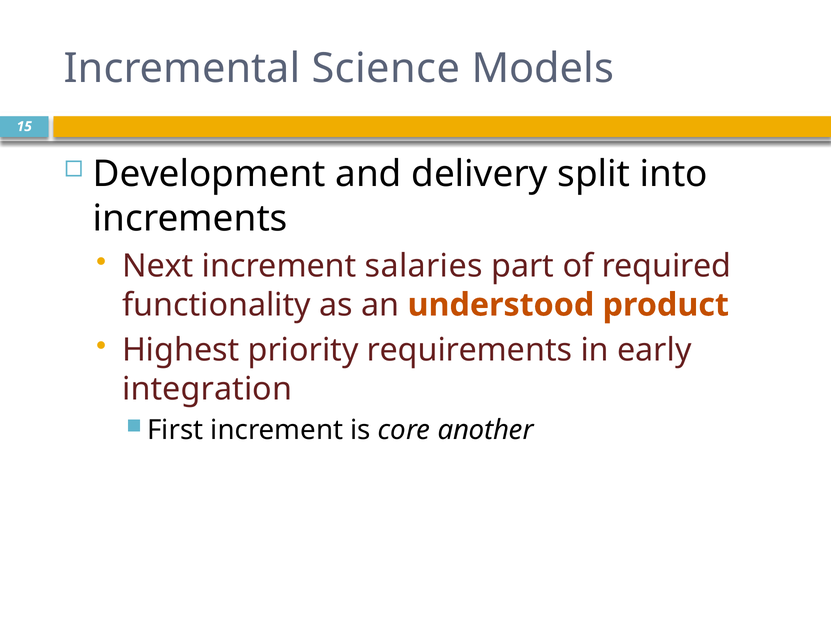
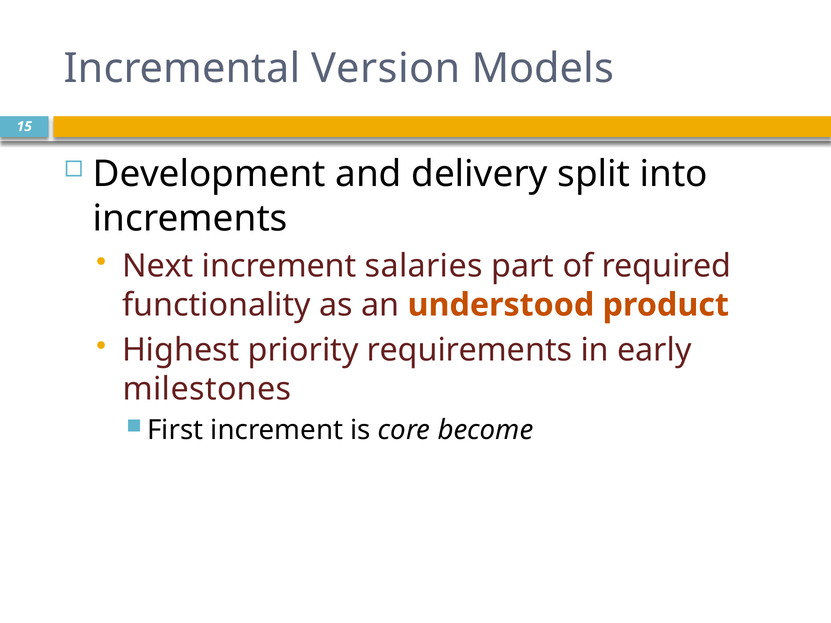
Science: Science -> Version
integration: integration -> milestones
another: another -> become
